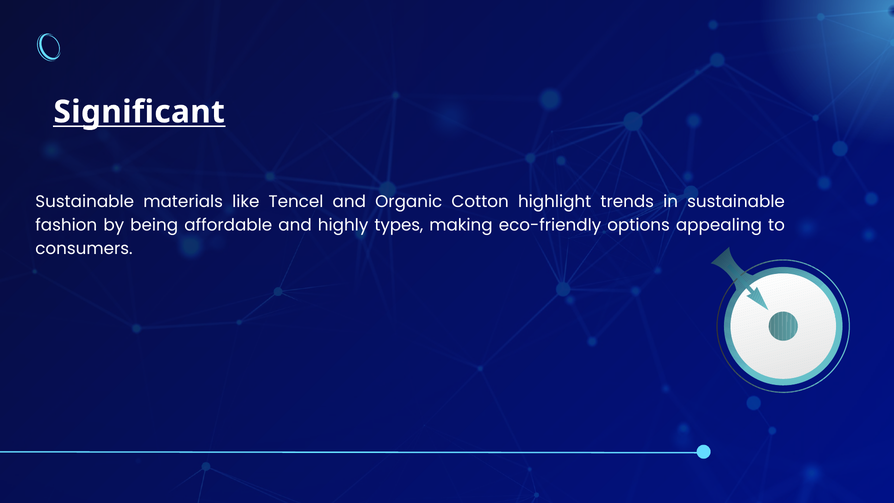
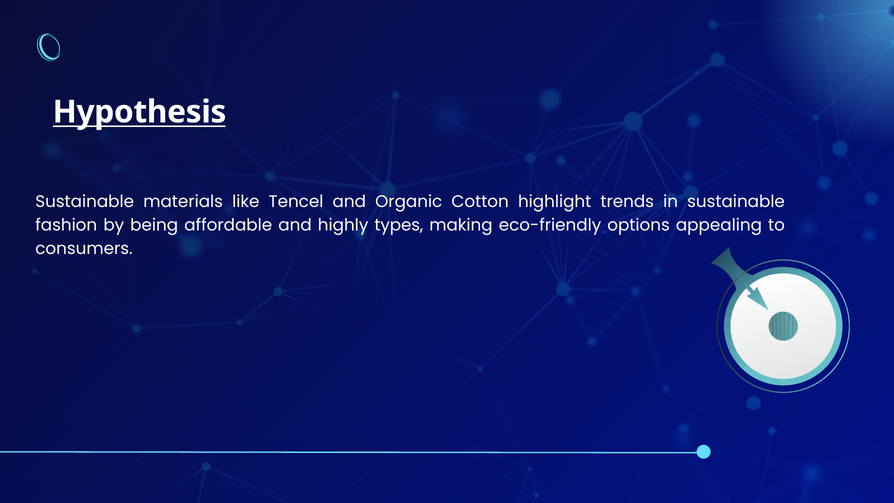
Significant: Significant -> Hypothesis
